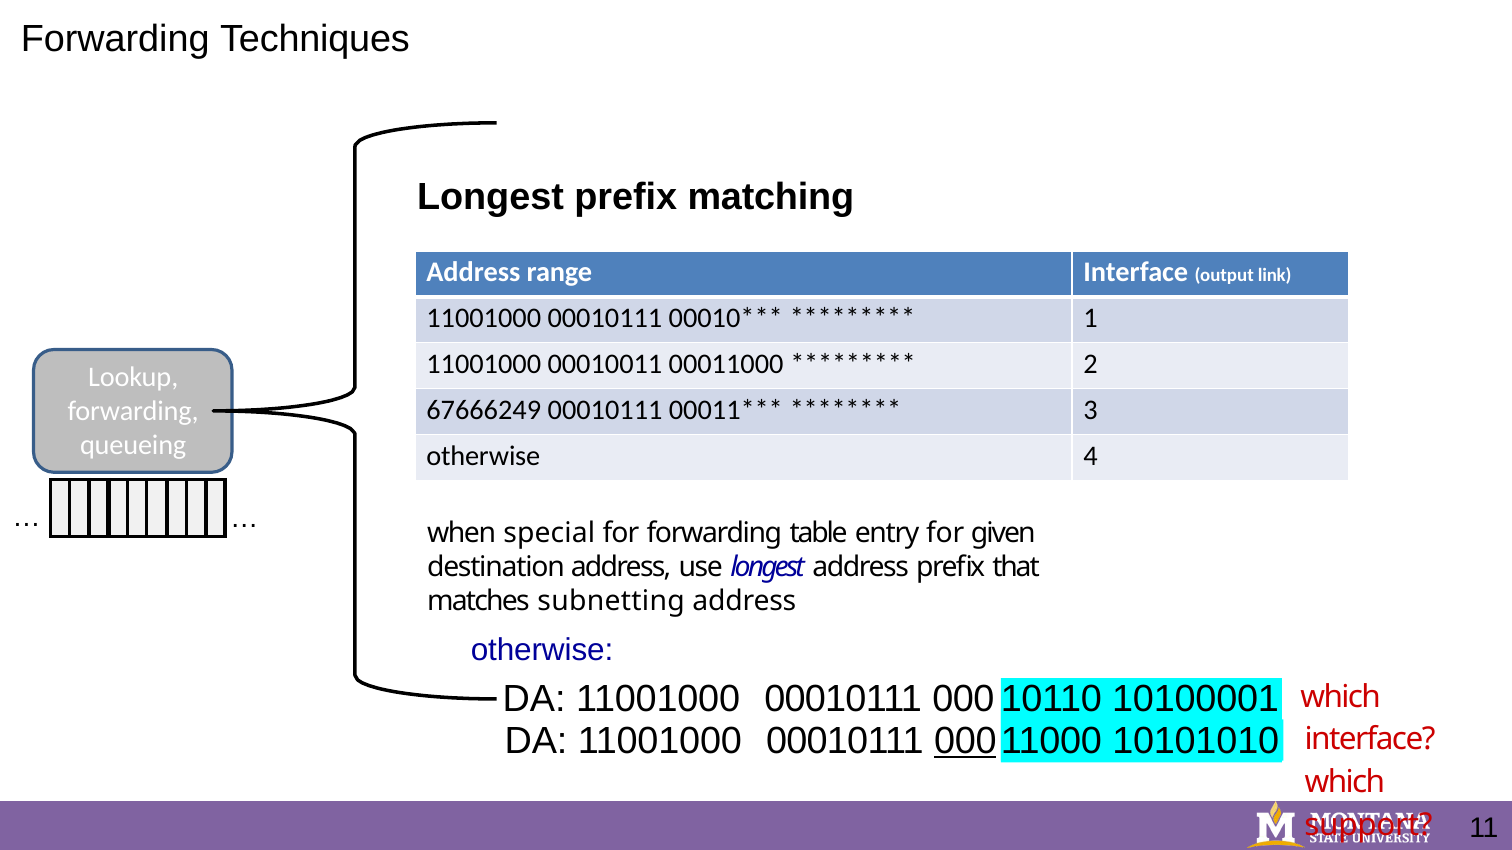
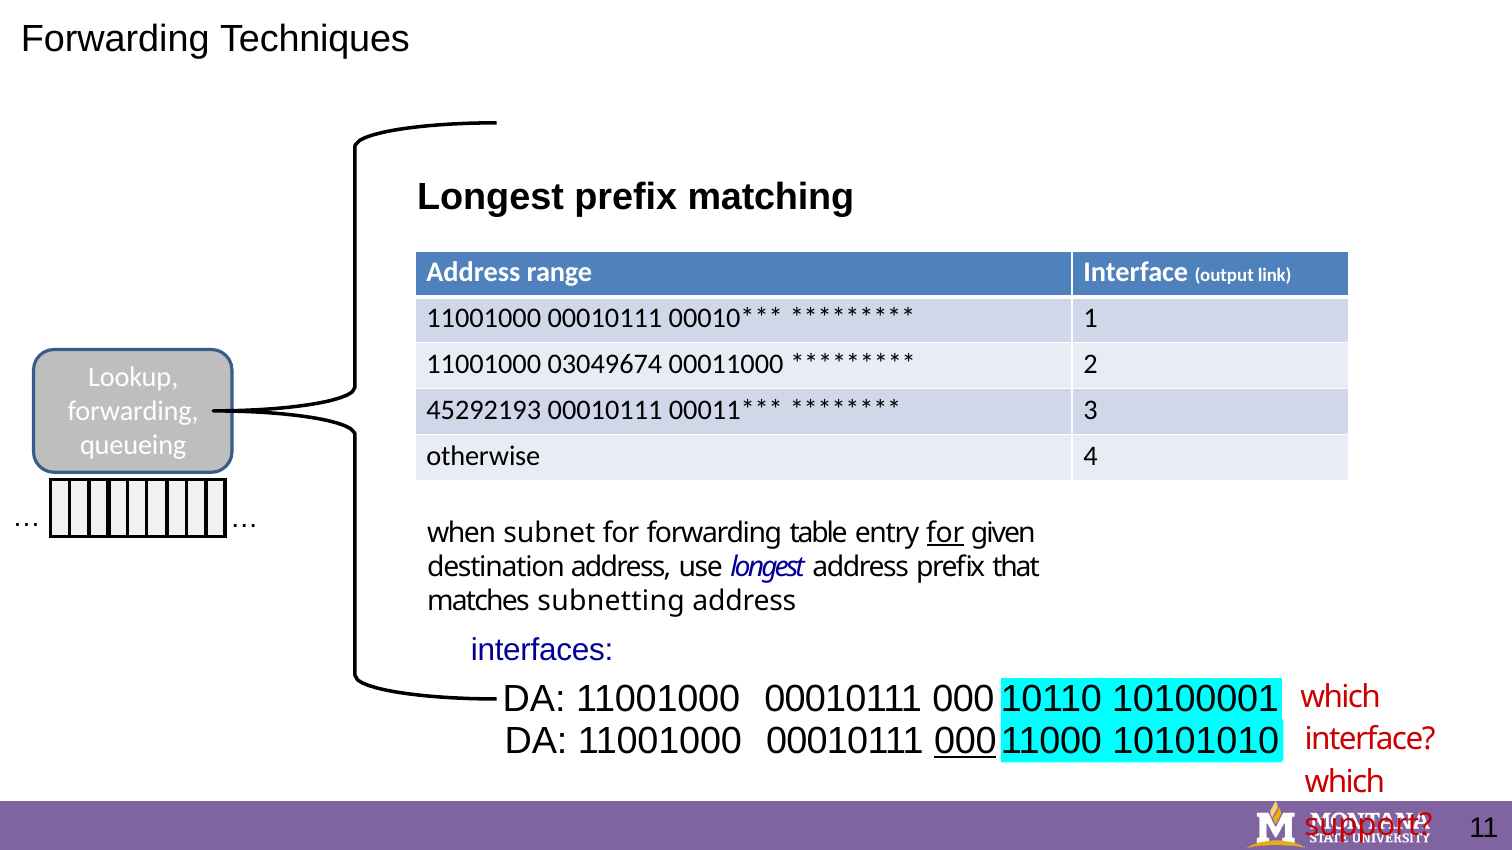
00010011: 00010011 -> 03049674
67666249: 67666249 -> 45292193
special: special -> subnet
for at (945, 533) underline: none -> present
otherwise at (542, 651): otherwise -> interfaces
